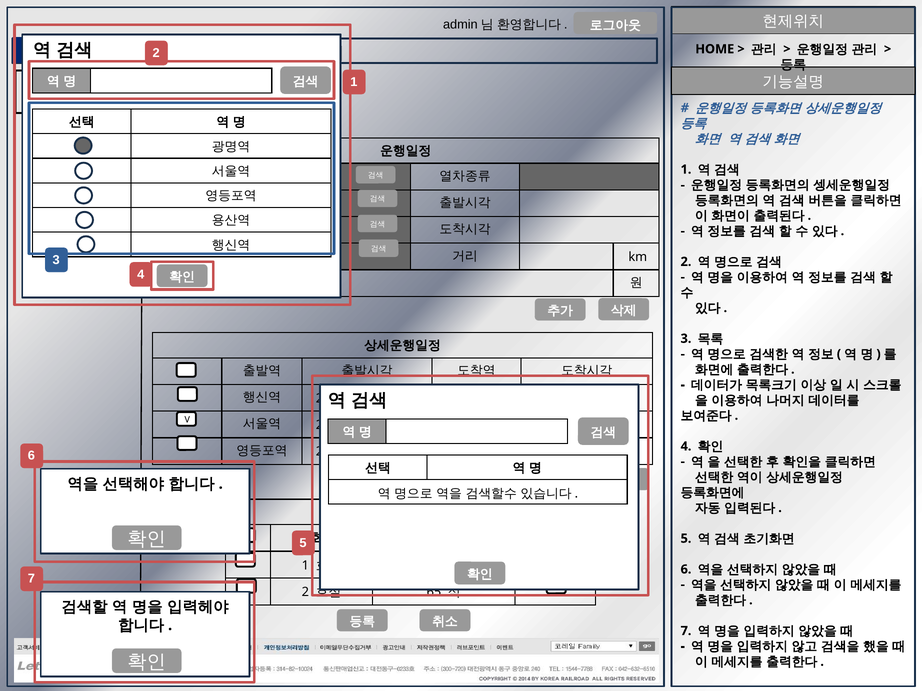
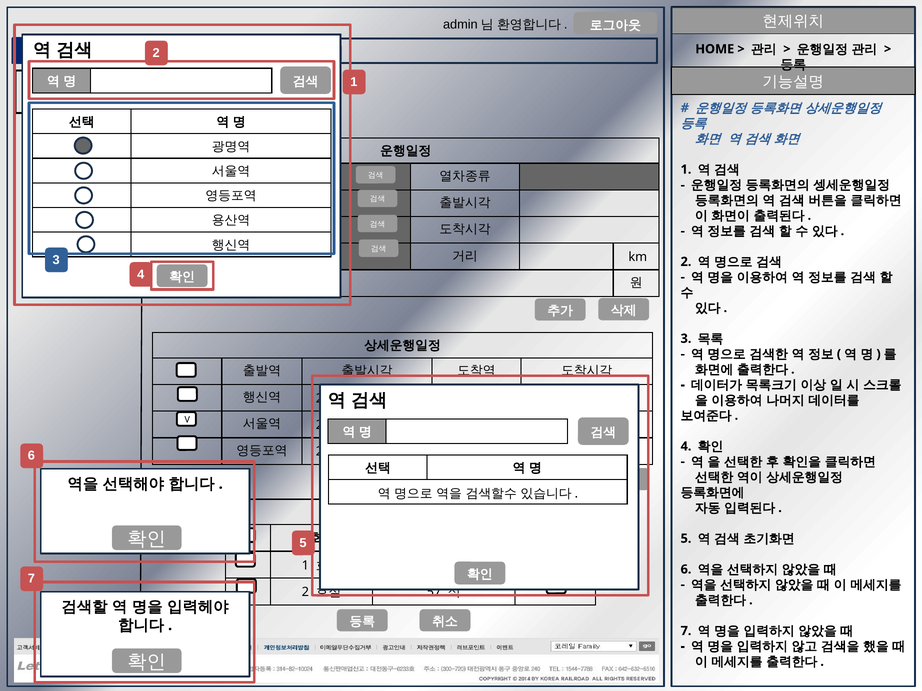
65: 65 -> 57
